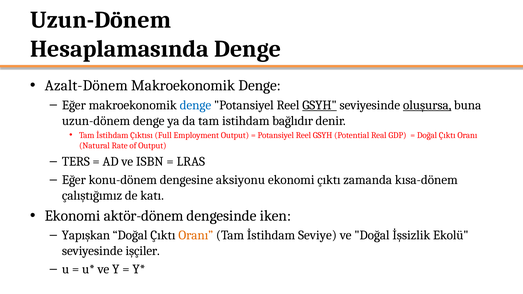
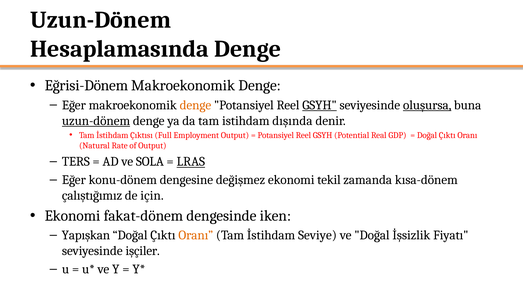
Azalt-Dönem: Azalt-Dönem -> Eğrisi-Dönem
denge at (195, 105) colour: blue -> orange
uzun-dönem at (96, 121) underline: none -> present
bağlıdır: bağlıdır -> dışında
ISBN: ISBN -> SOLA
LRAS underline: none -> present
aksiyonu: aksiyonu -> değişmez
ekonomi çıktı: çıktı -> tekil
katı: katı -> için
aktör-dönem: aktör-dönem -> fakat-dönem
Ekolü: Ekolü -> Fiyatı
